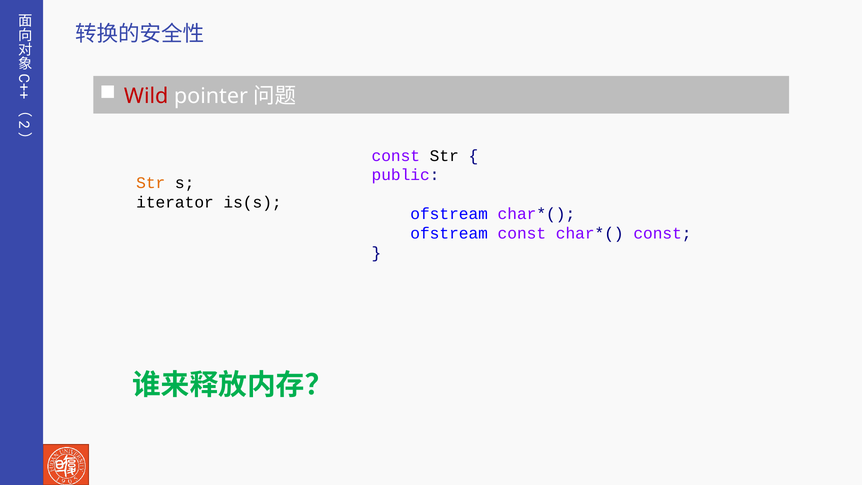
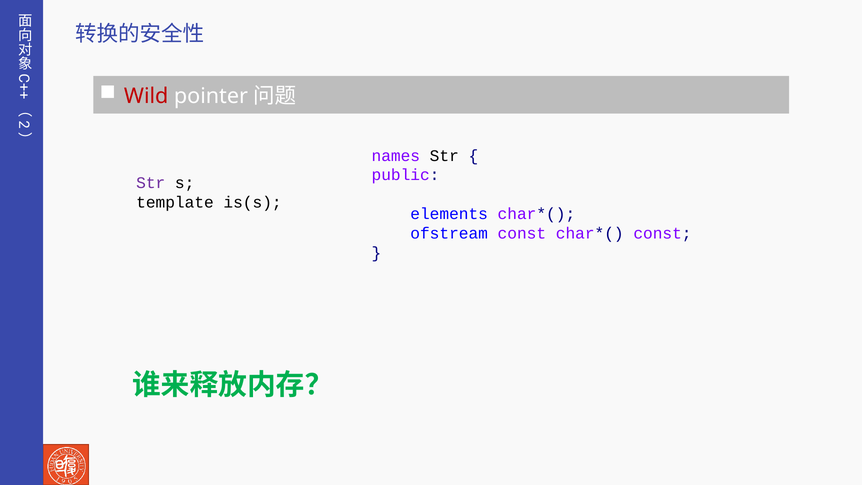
const at (396, 156): const -> names
Str at (151, 183) colour: orange -> purple
iterator: iterator -> template
ofstream at (449, 214): ofstream -> elements
